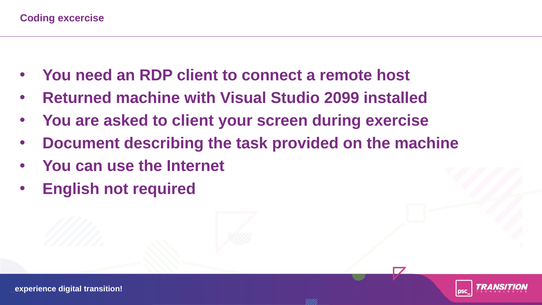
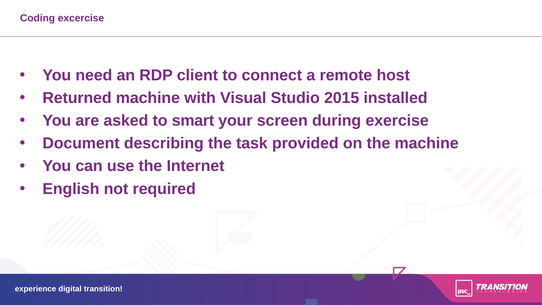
2099: 2099 -> 2015
to client: client -> smart
